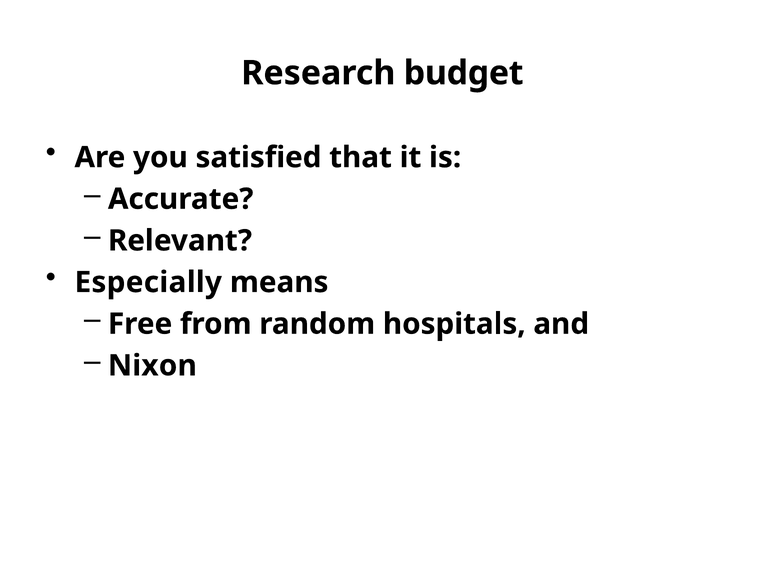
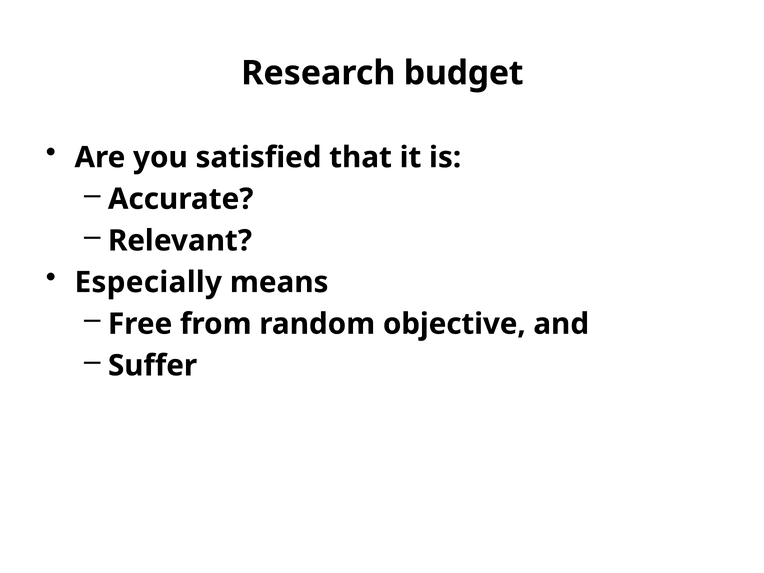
hospitals: hospitals -> objective
Nixon: Nixon -> Suffer
